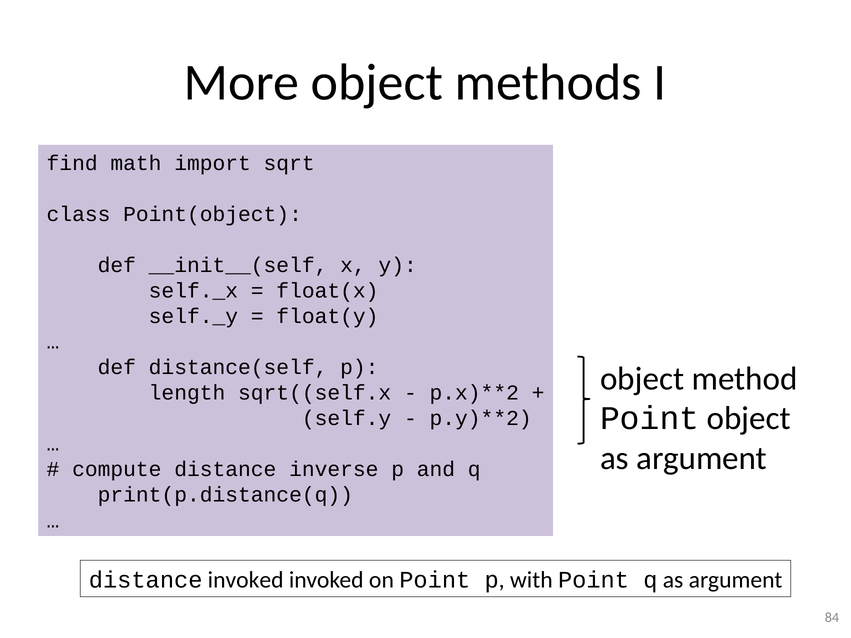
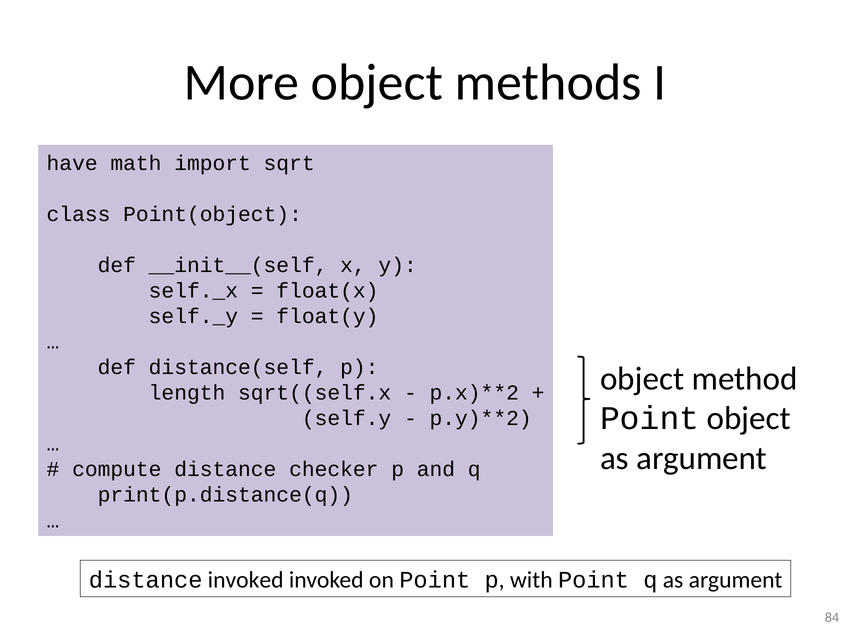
find: find -> have
inverse: inverse -> checker
